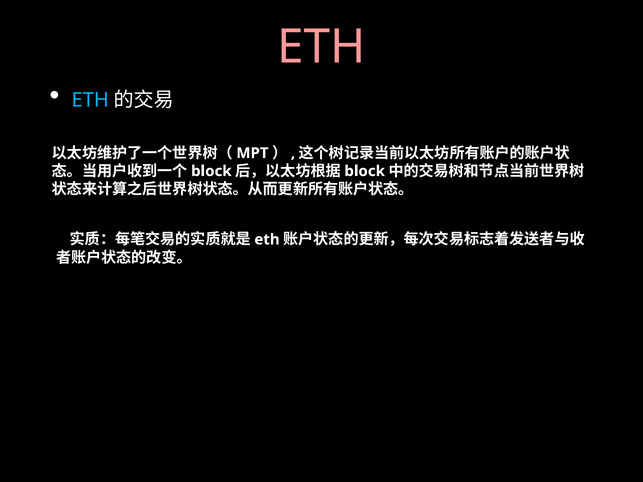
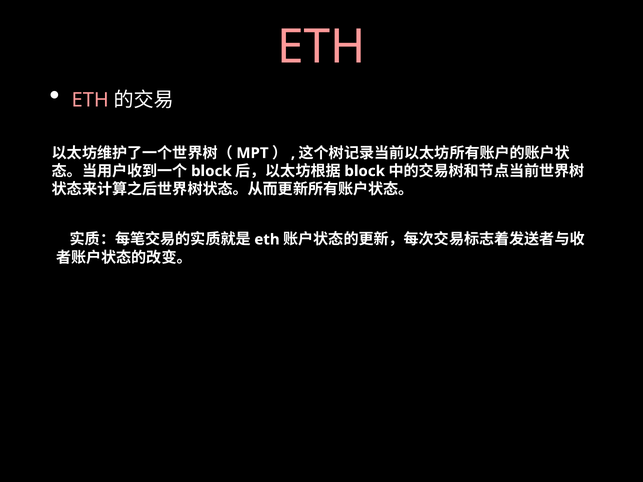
ETH at (90, 100) colour: light blue -> pink
